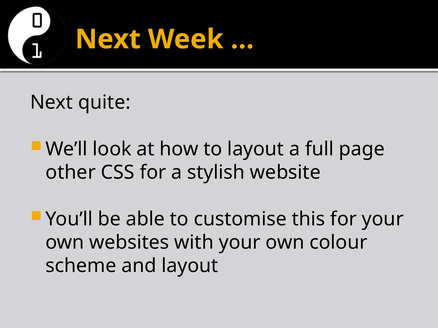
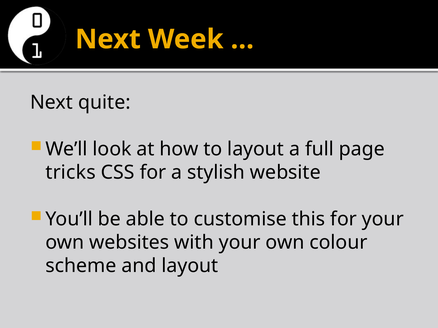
other: other -> tricks
